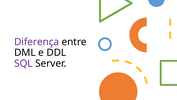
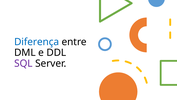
Diferença colour: purple -> blue
